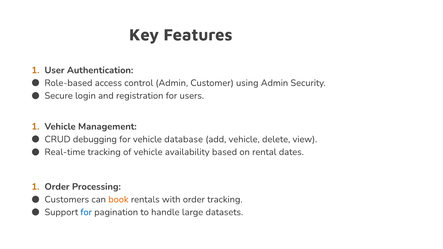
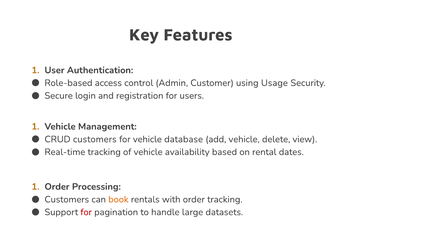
using Admin: Admin -> Usage
CRUD debugging: debugging -> customers
for at (86, 212) colour: blue -> red
